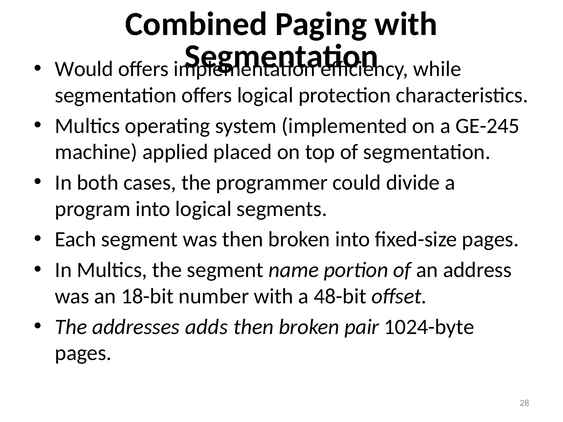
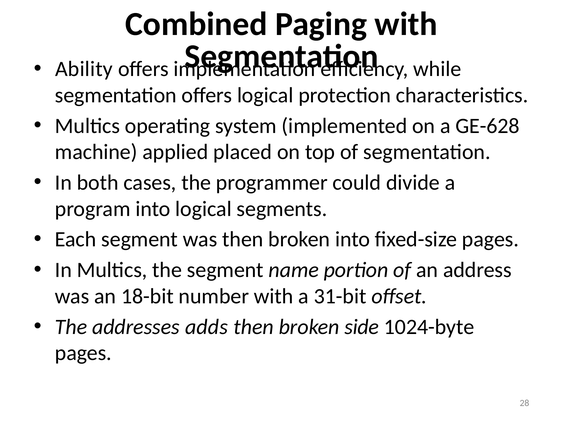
Would: Would -> Ability
GE-245: GE-245 -> GE-628
48-bit: 48-bit -> 31-bit
pair: pair -> side
